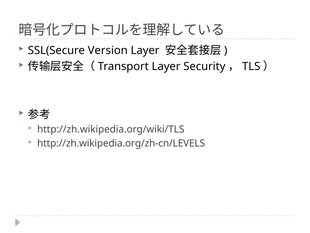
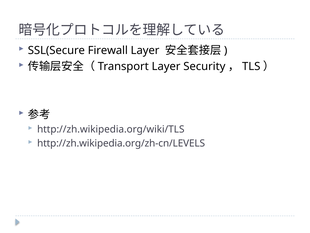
Version: Version -> Firewall
